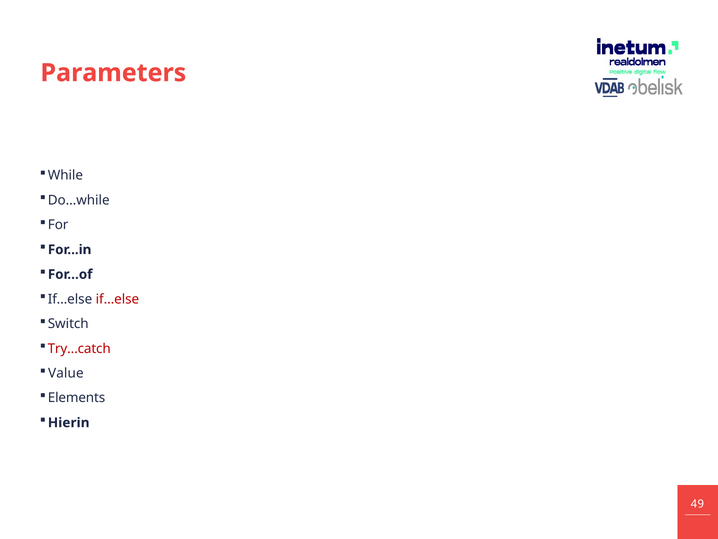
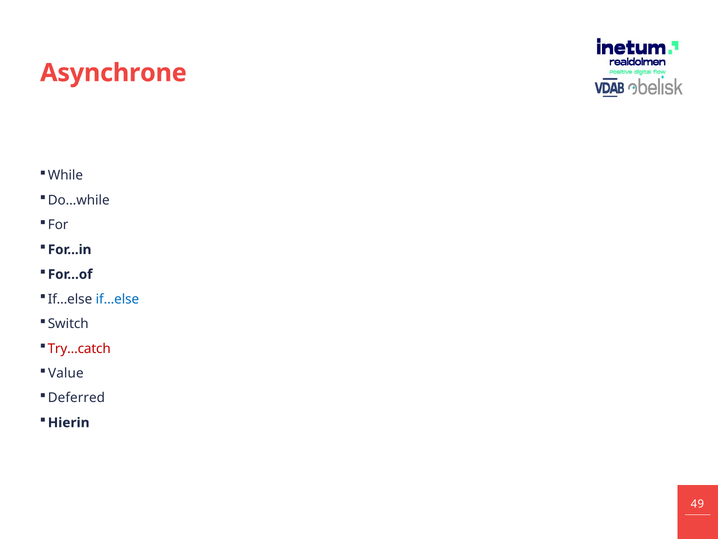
Parameters: Parameters -> Asynchrone
if…else at (117, 299) colour: red -> blue
Elements: Elements -> Deferred
